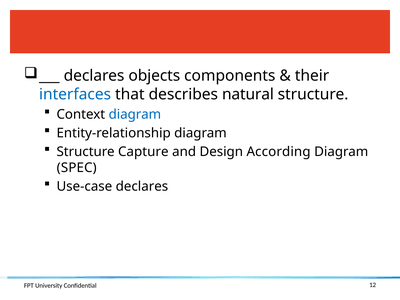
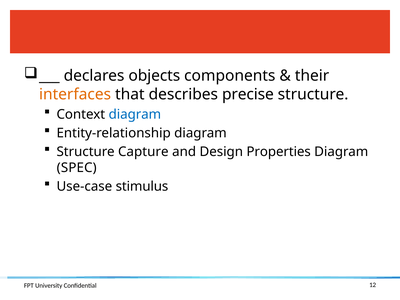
interfaces colour: blue -> orange
natural: natural -> precise
According: According -> Properties
Use-case declares: declares -> stimulus
